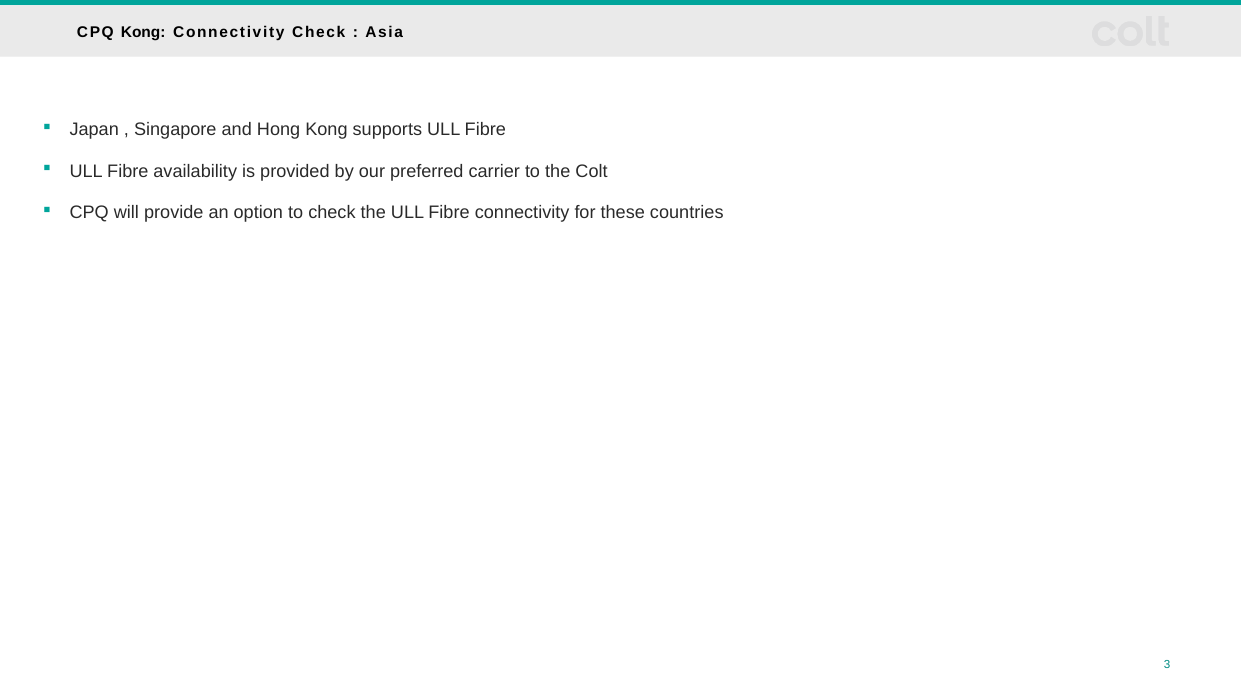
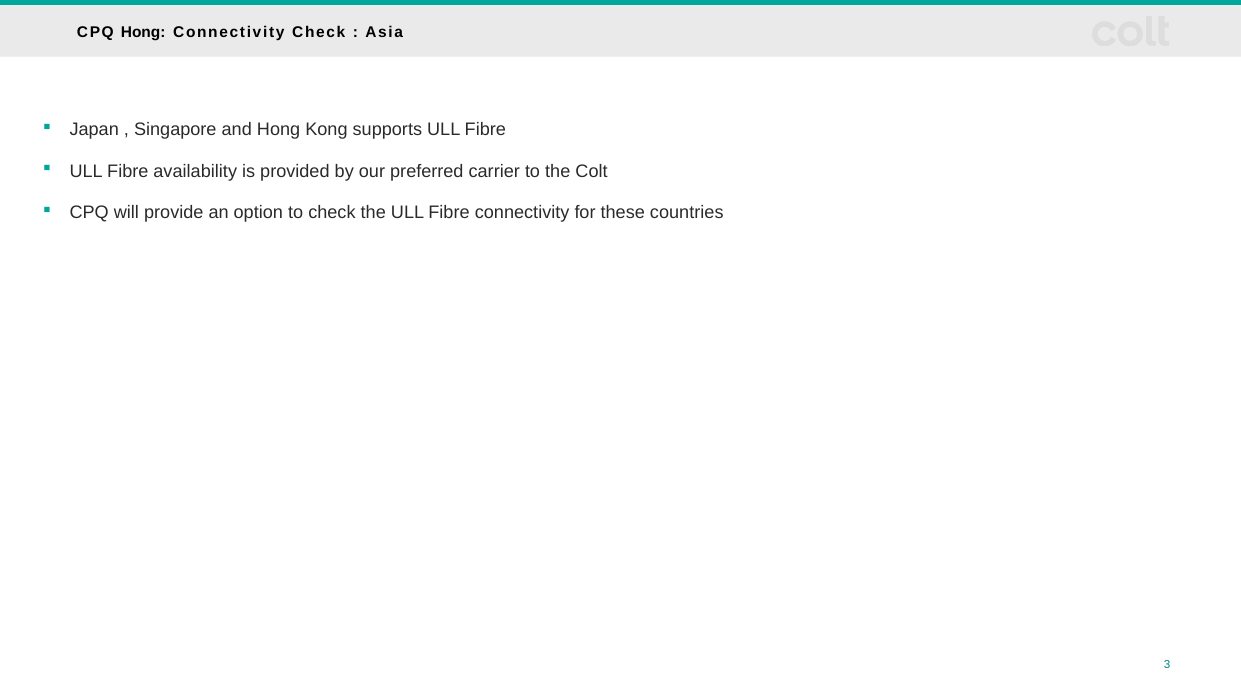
CPQ Kong: Kong -> Hong
